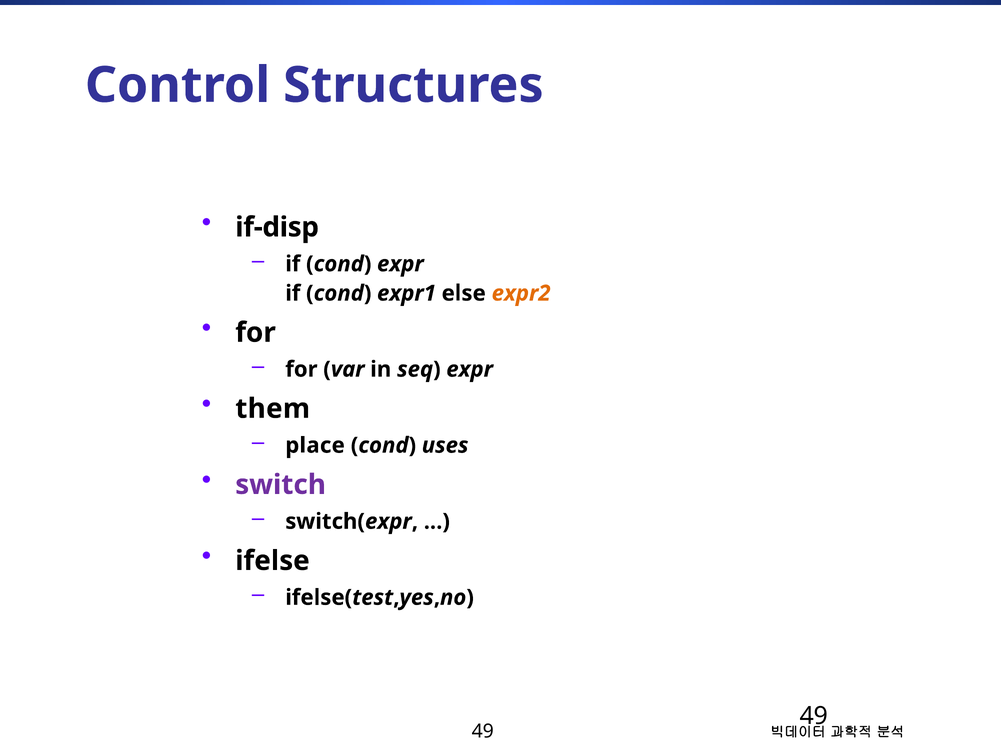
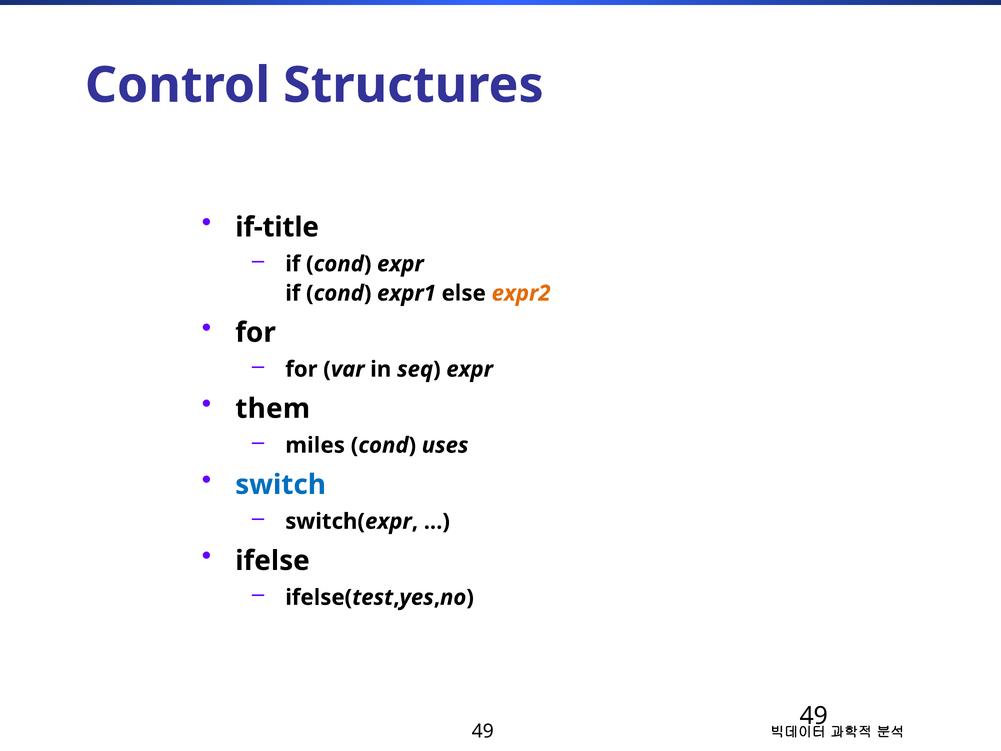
if-disp: if-disp -> if-title
place: place -> miles
switch colour: purple -> blue
